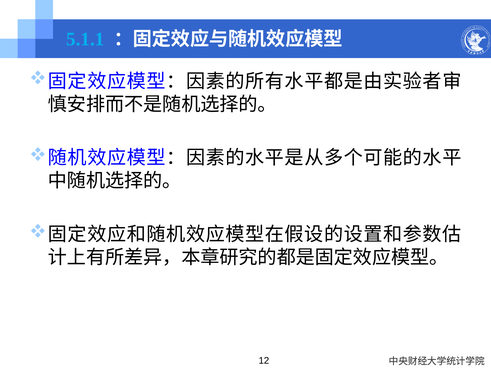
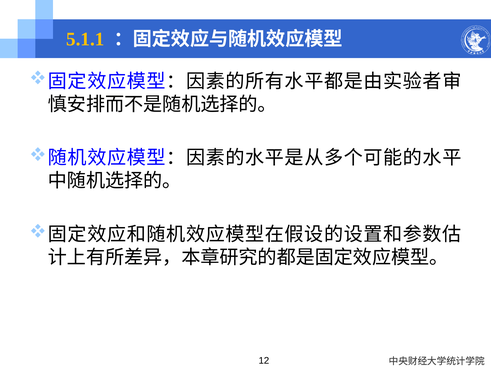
5.1.1 colour: light blue -> yellow
